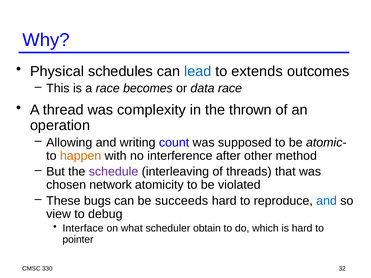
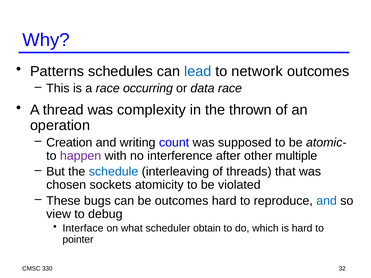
Physical: Physical -> Patterns
extends: extends -> network
becomes: becomes -> occurring
Allowing: Allowing -> Creation
happen colour: orange -> purple
method: method -> multiple
schedule colour: purple -> blue
network: network -> sockets
be succeeds: succeeds -> outcomes
